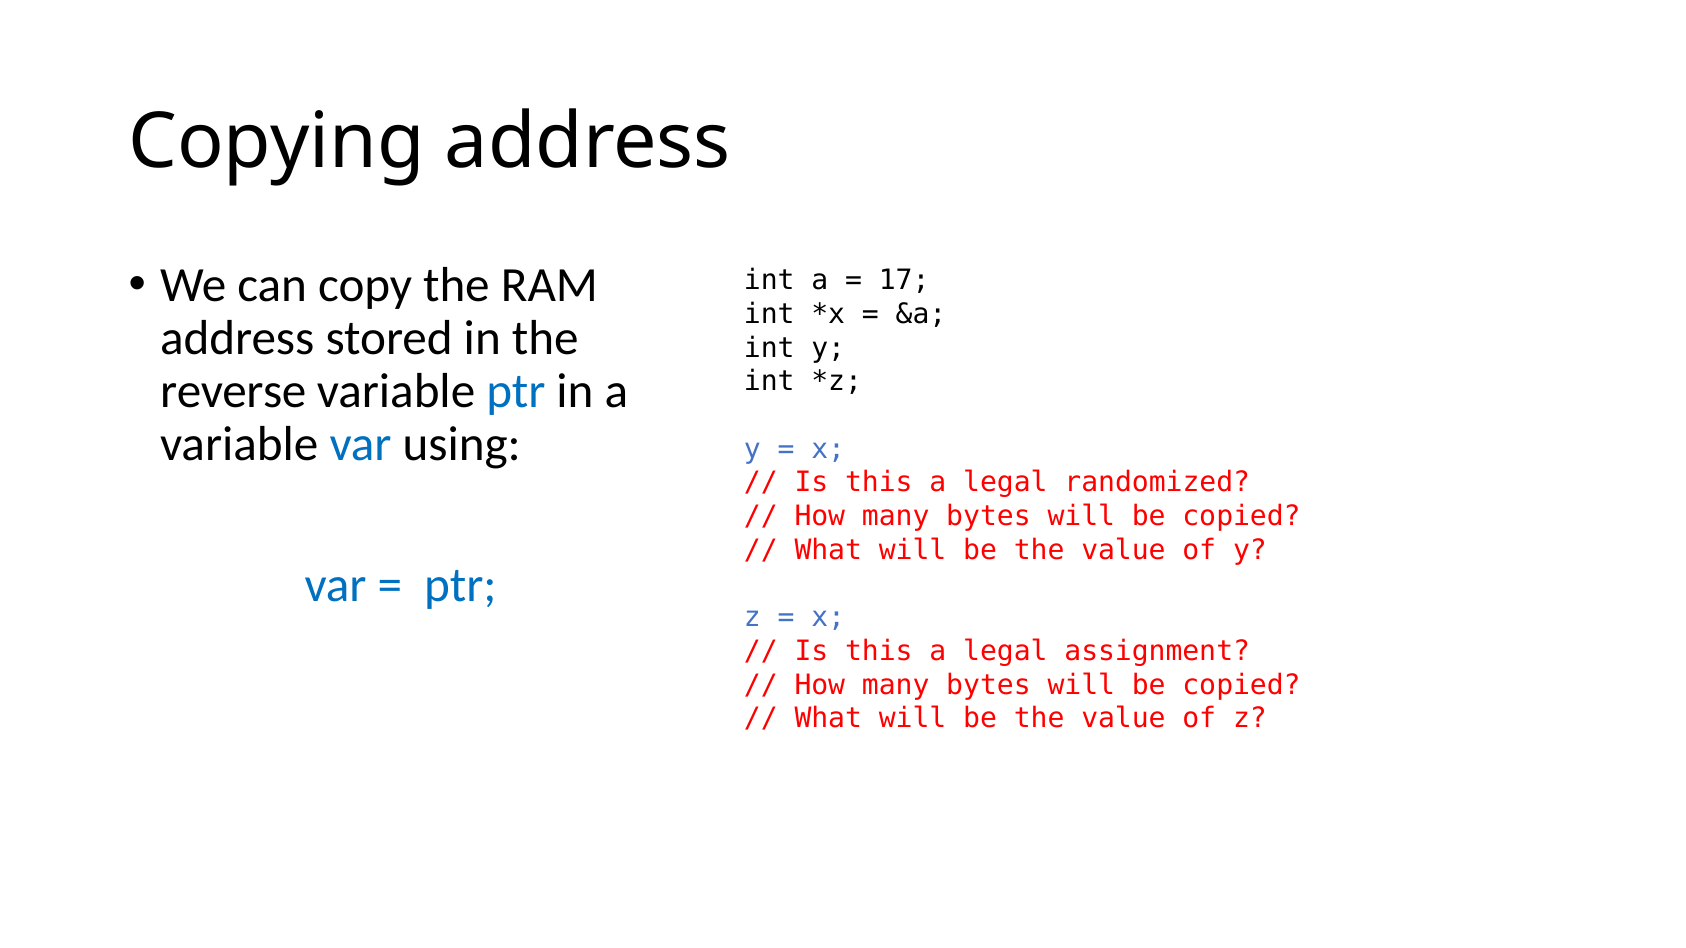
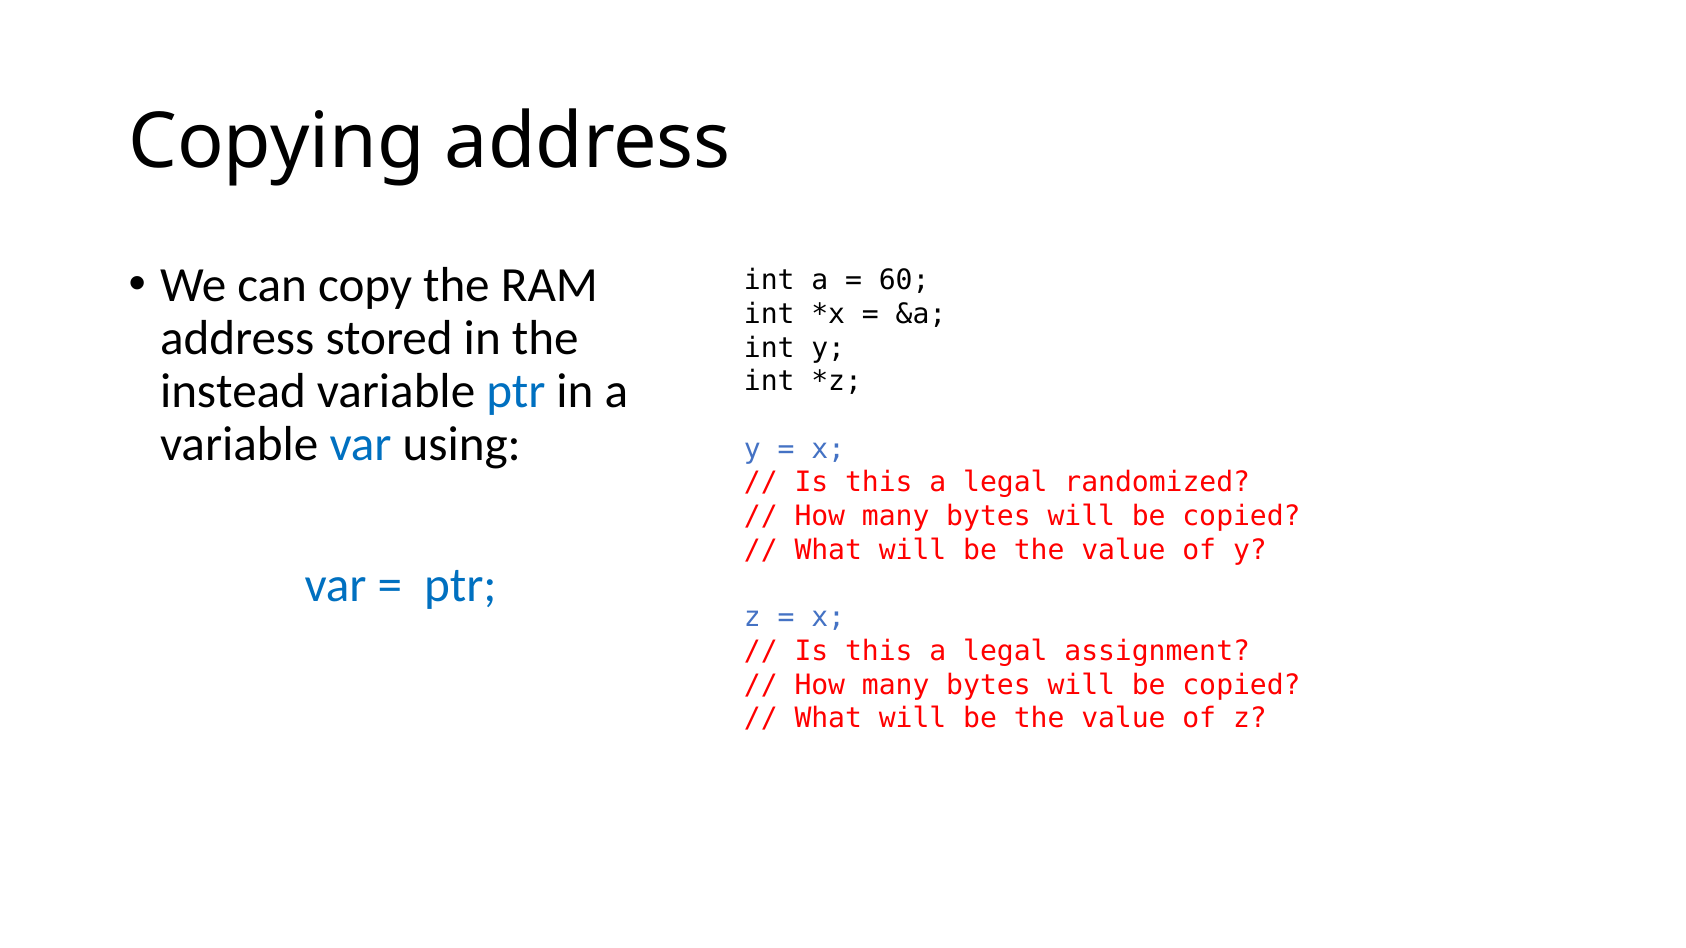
17: 17 -> 60
reverse: reverse -> instead
